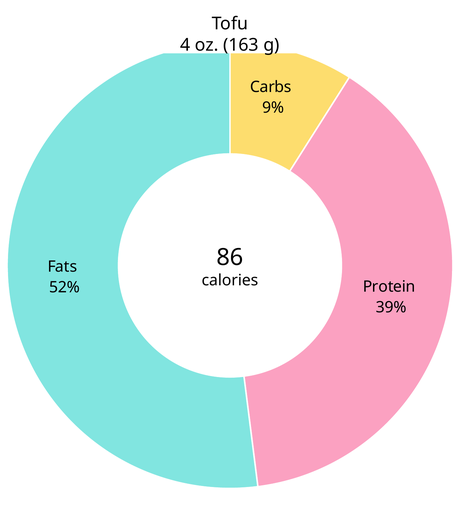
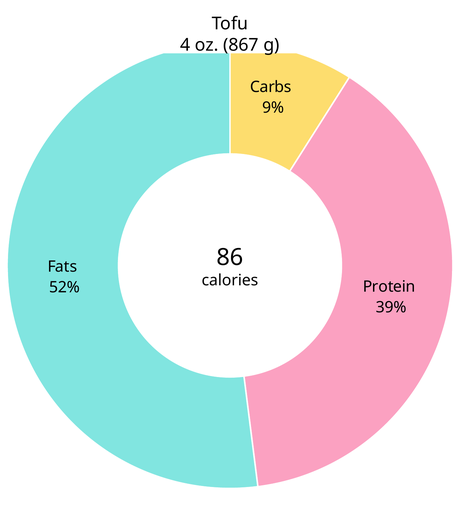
163: 163 -> 867
